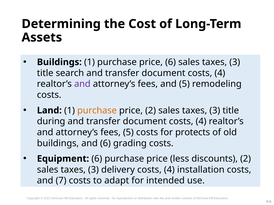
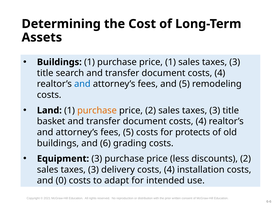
price 6: 6 -> 1
and at (82, 84) colour: purple -> blue
during: during -> basket
Equipment 6: 6 -> 3
7: 7 -> 0
